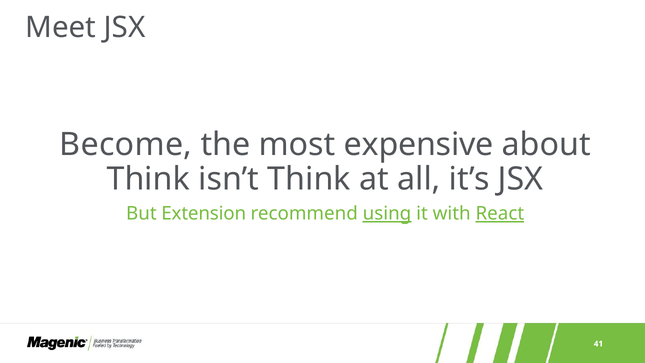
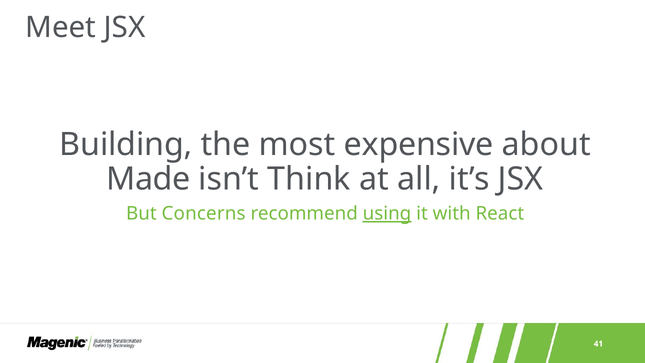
Become: Become -> Building
Think at (148, 179): Think -> Made
Extension: Extension -> Concerns
React underline: present -> none
